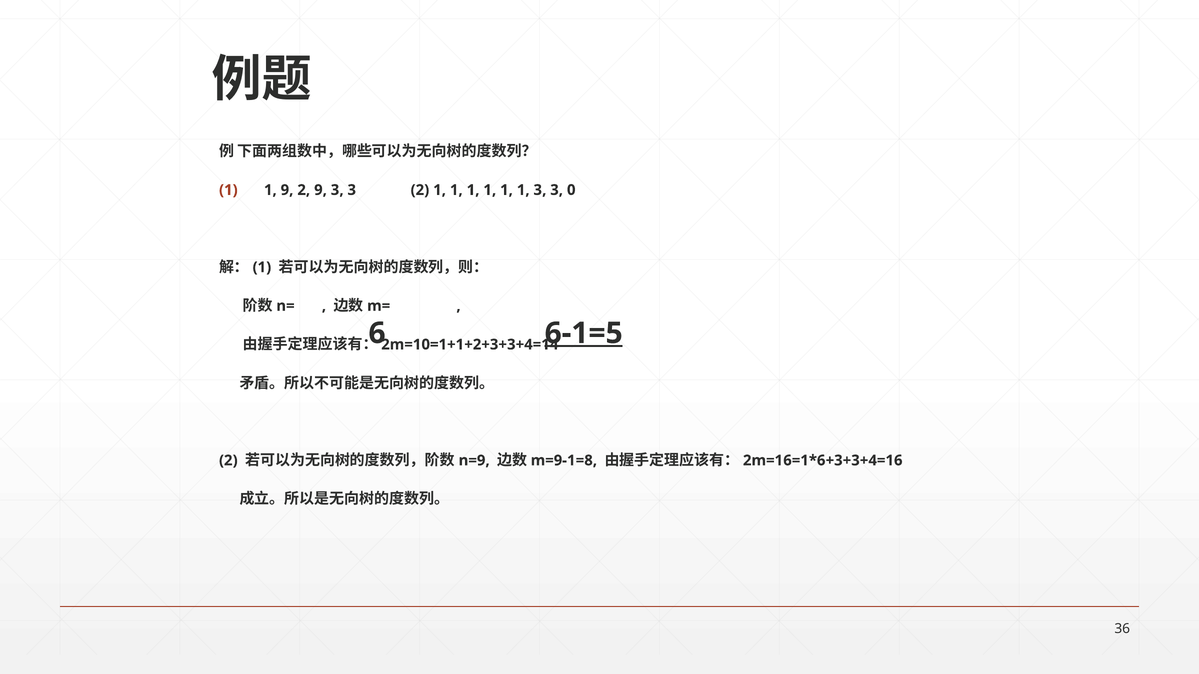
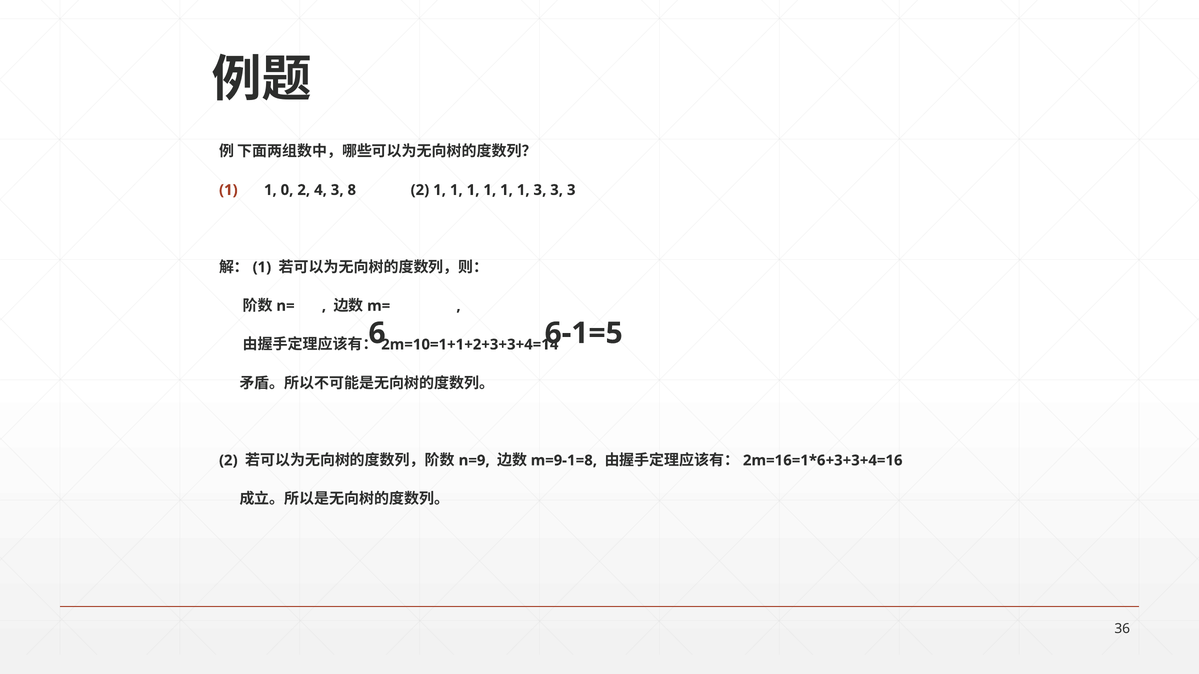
1 9: 9 -> 0
2 9: 9 -> 4
3 at (352, 190): 3 -> 8
3 3 0: 0 -> 3
6-1=5 underline: present -> none
